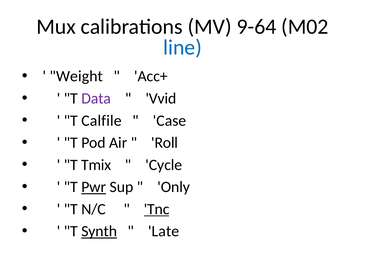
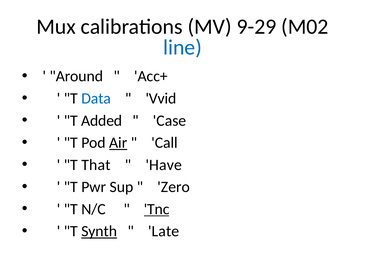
9-64: 9-64 -> 9-29
Weight: Weight -> Around
Data colour: purple -> blue
Calfile: Calfile -> Added
Air underline: none -> present
Roll: Roll -> Call
Tmix: Tmix -> That
Cycle: Cycle -> Have
Pwr underline: present -> none
Only: Only -> Zero
